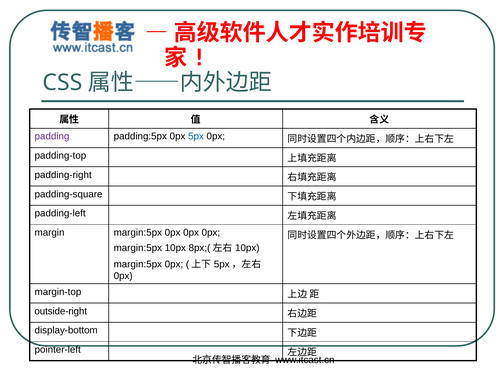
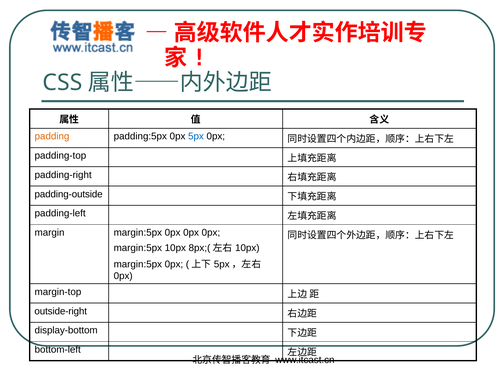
padding colour: purple -> orange
padding-square: padding-square -> padding-outside
pointer-left: pointer-left -> bottom-left
